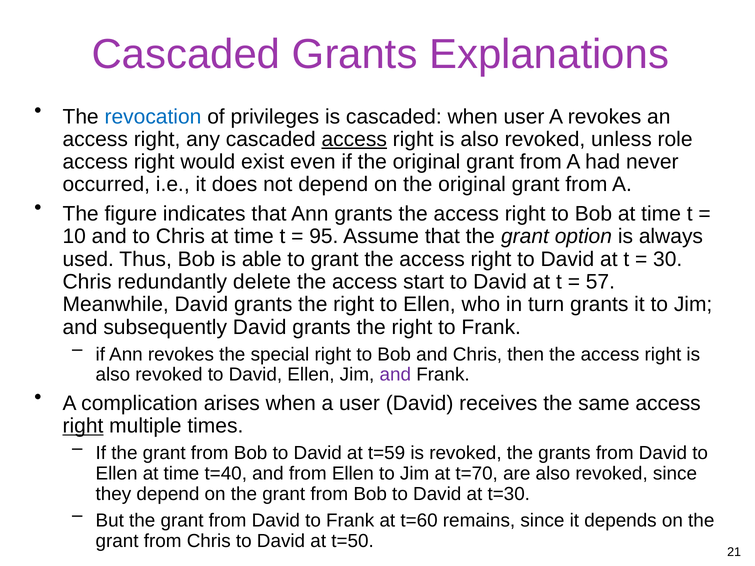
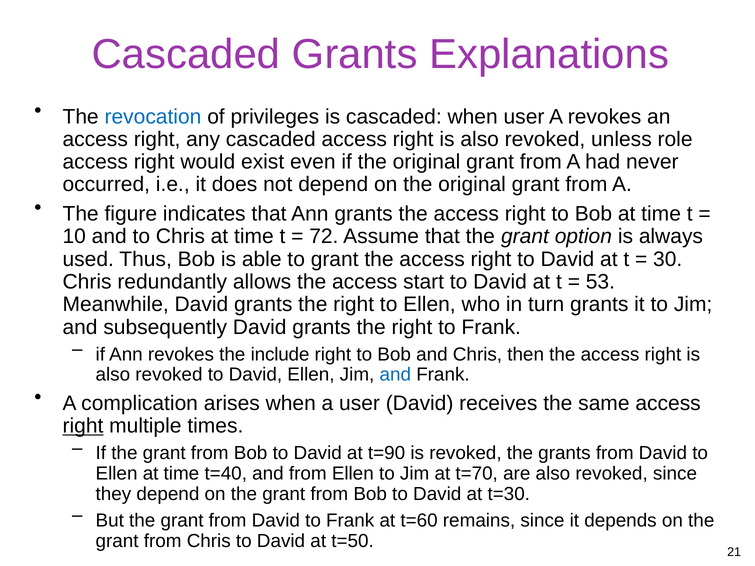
access at (354, 139) underline: present -> none
95: 95 -> 72
delete: delete -> allows
57: 57 -> 53
special: special -> include
and at (395, 375) colour: purple -> blue
t=59: t=59 -> t=90
